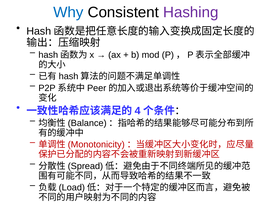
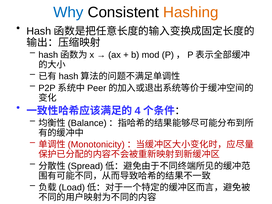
Hashing colour: purple -> orange
